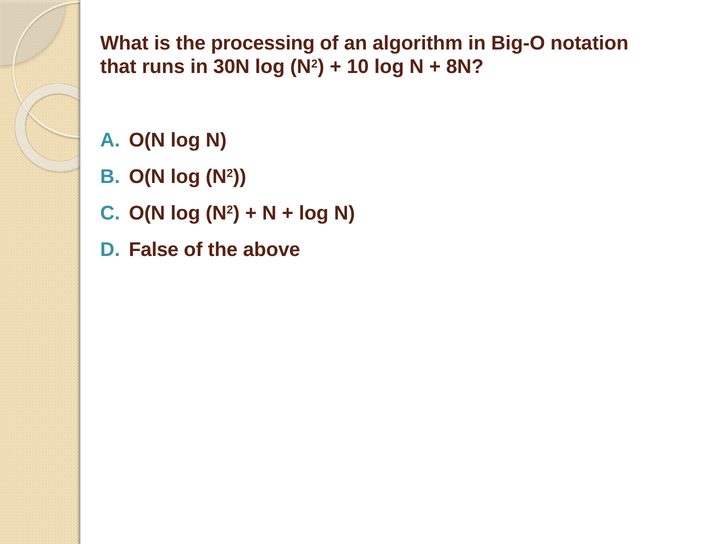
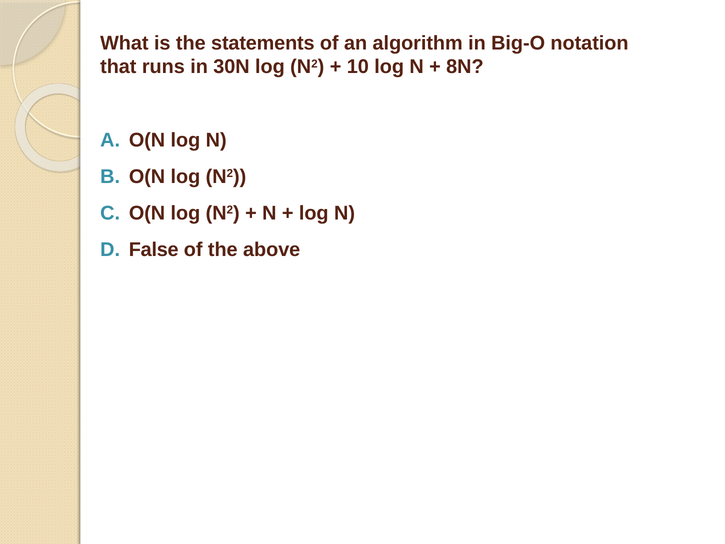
processing: processing -> statements
